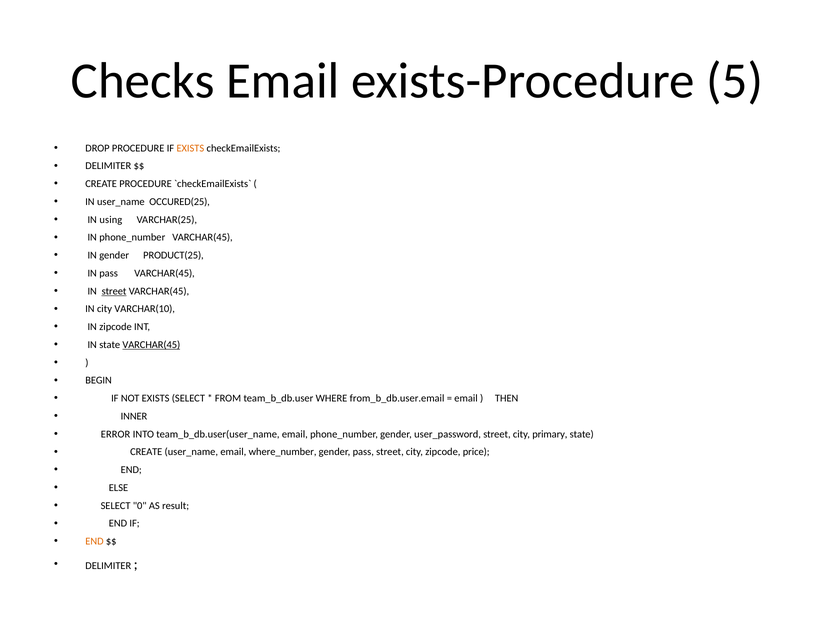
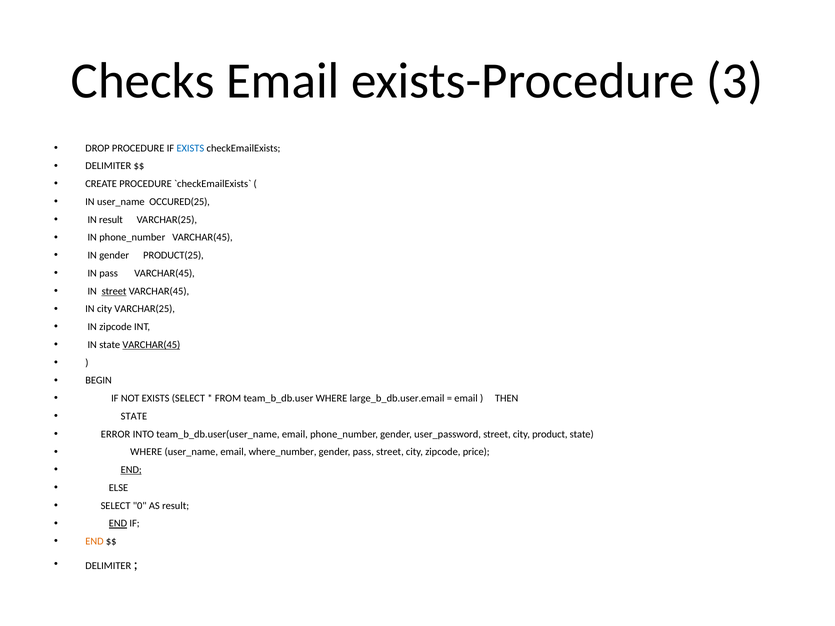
5: 5 -> 3
EXISTS at (190, 148) colour: orange -> blue
IN using: using -> result
city VARCHAR(10: VARCHAR(10 -> VARCHAR(25
from_b_db.user.email: from_b_db.user.email -> large_b_db.user.email
INNER at (134, 416): INNER -> STATE
primary: primary -> product
CREATE at (146, 452): CREATE -> WHERE
END at (131, 470) underline: none -> present
END at (118, 524) underline: none -> present
